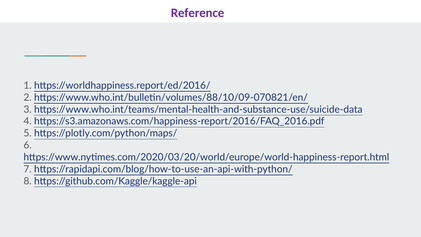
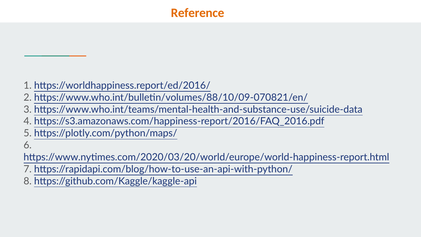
Reference colour: purple -> orange
